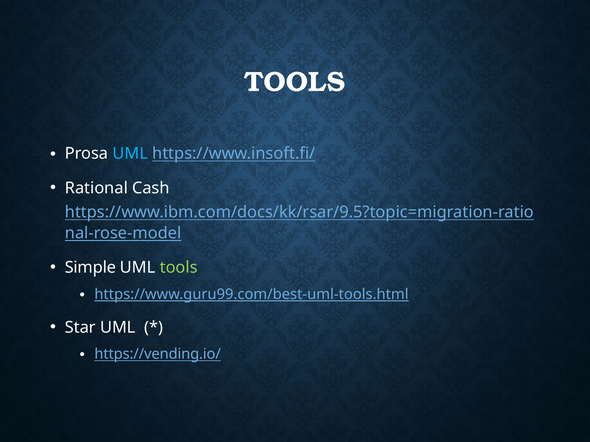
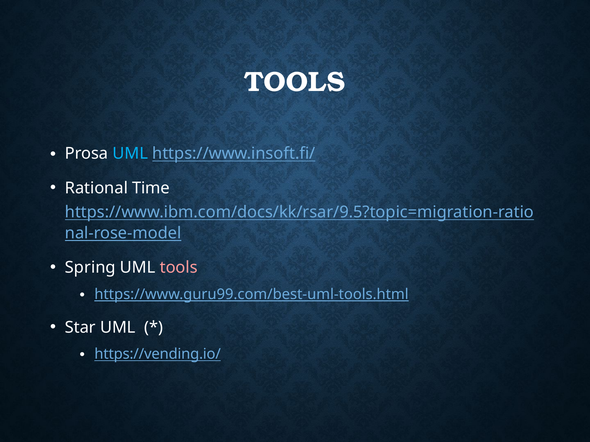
Cash: Cash -> Time
Simple: Simple -> Spring
tools at (179, 268) colour: light green -> pink
